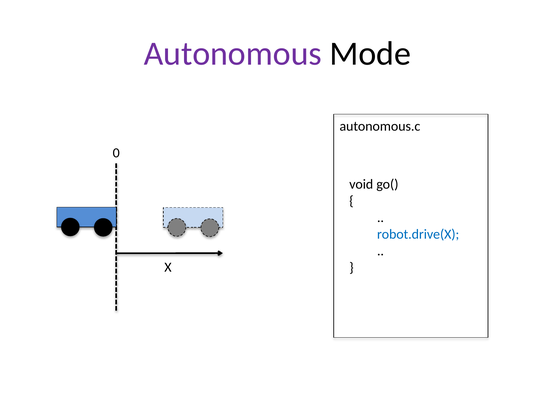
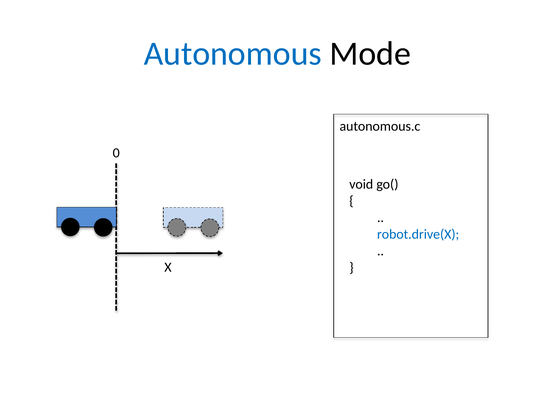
Autonomous colour: purple -> blue
